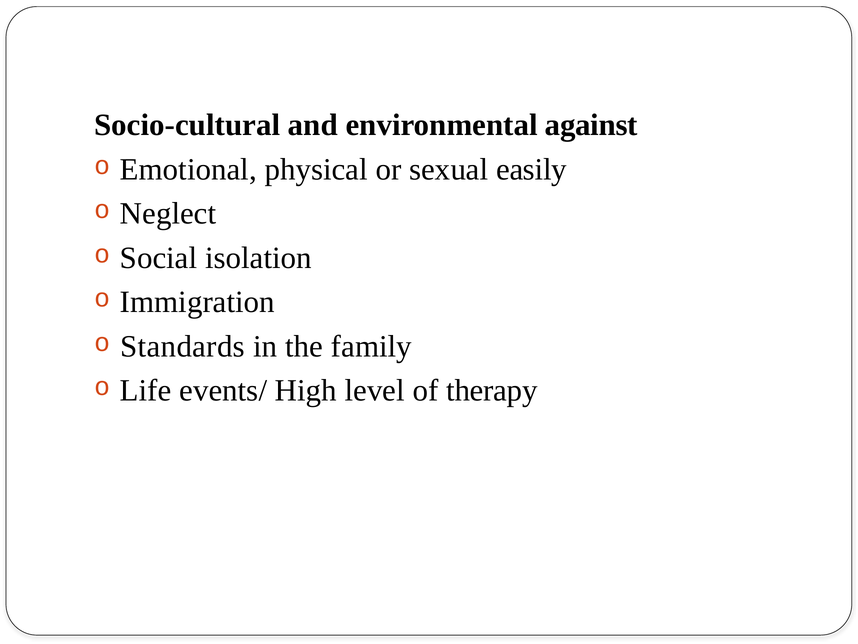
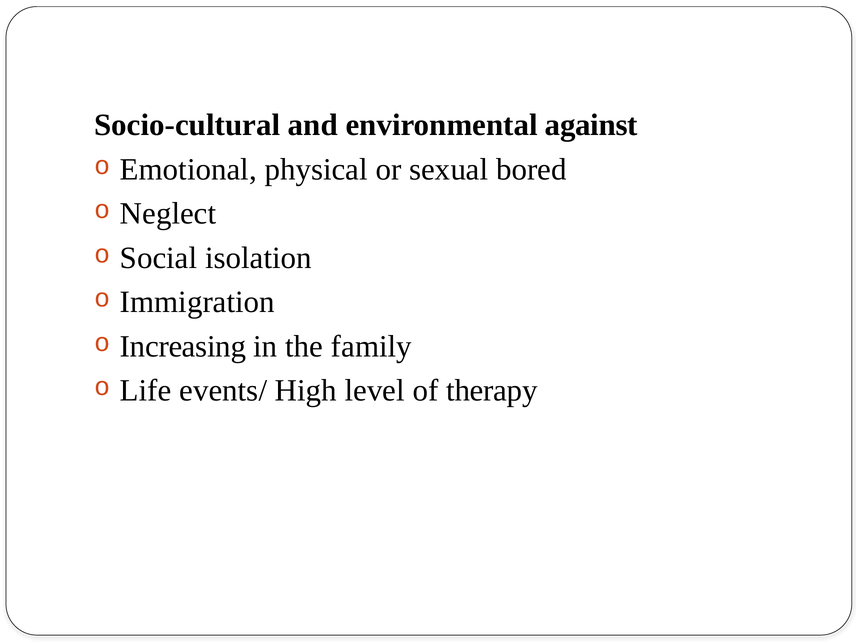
easily: easily -> bored
Standards: Standards -> Increasing
